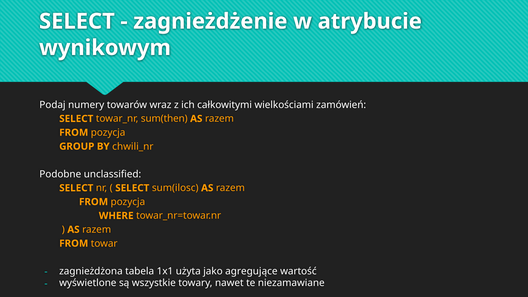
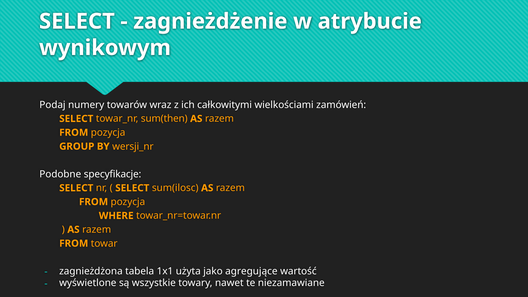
chwili_nr: chwili_nr -> wersji_nr
unclassified: unclassified -> specyfikacje
